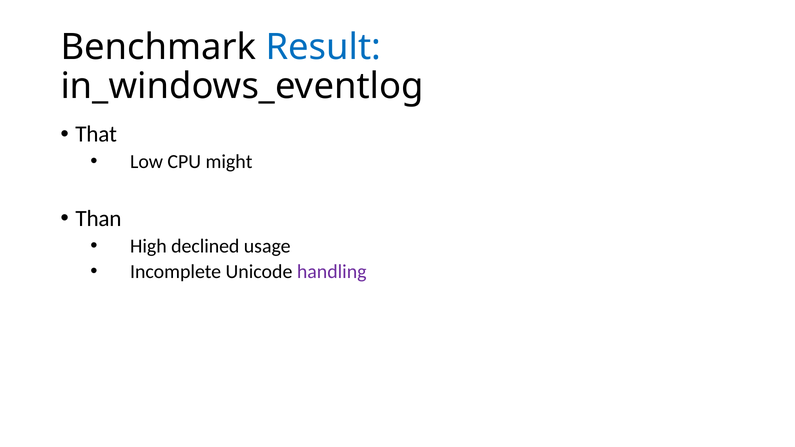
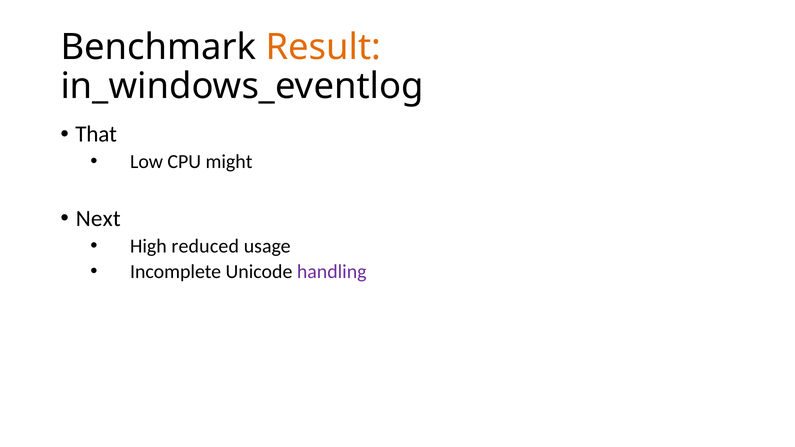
Result colour: blue -> orange
Than: Than -> Next
declined: declined -> reduced
